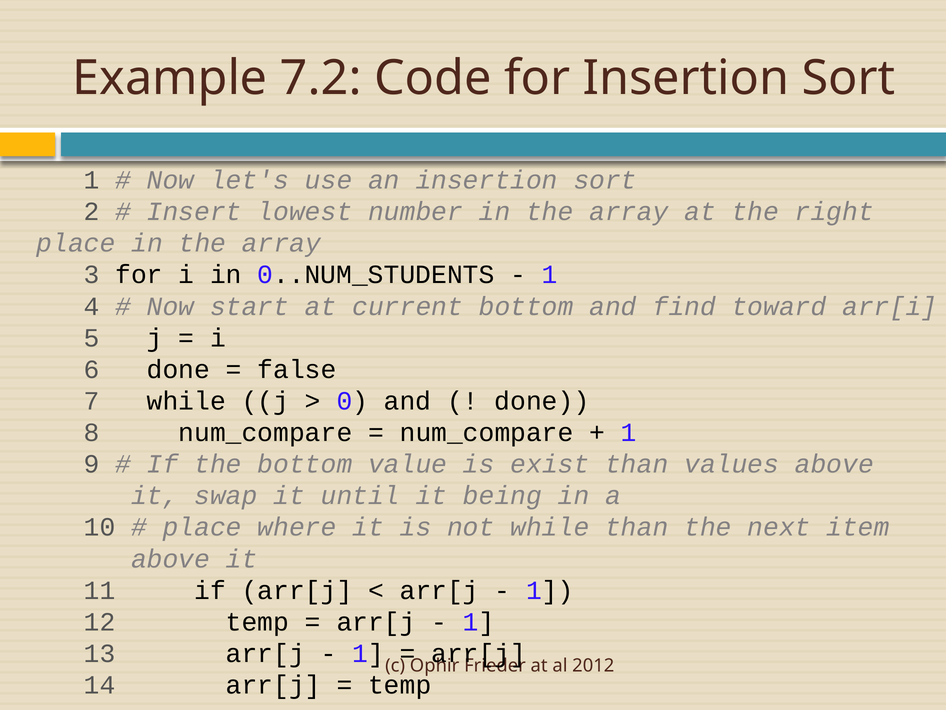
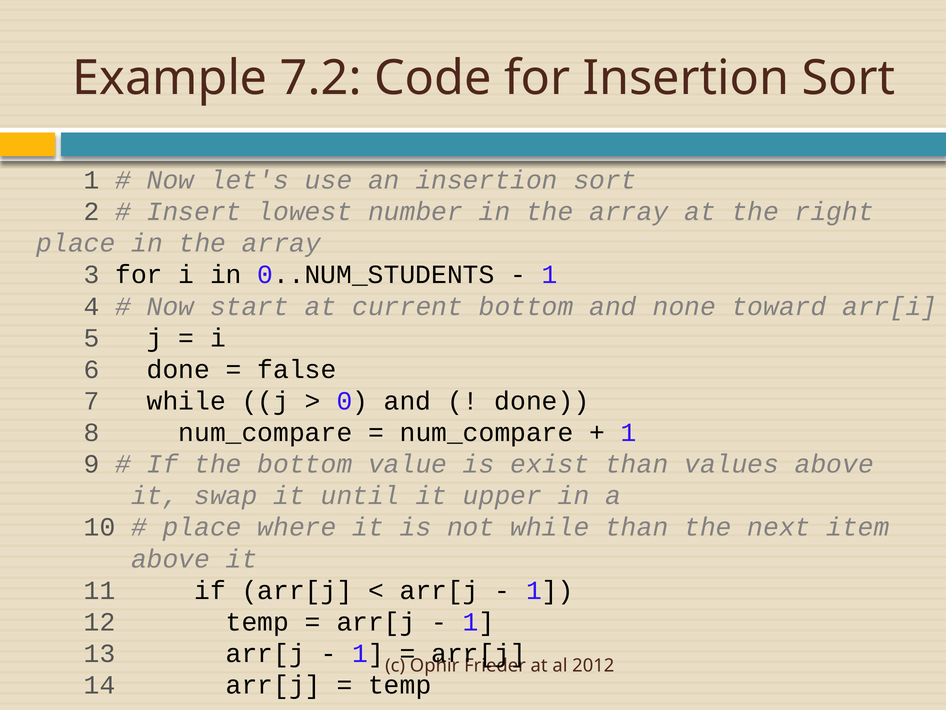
find: find -> none
being: being -> upper
